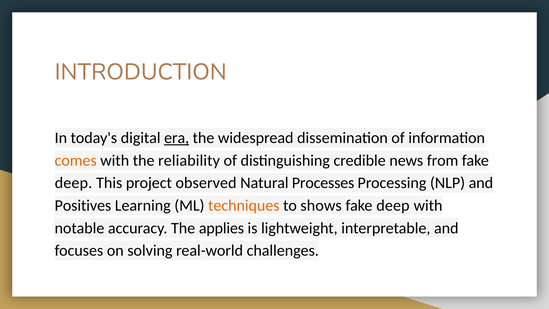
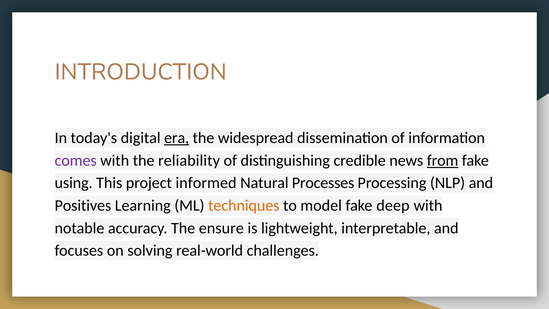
comes colour: orange -> purple
from underline: none -> present
deep at (74, 183): deep -> using
observed: observed -> informed
shows: shows -> model
applies: applies -> ensure
